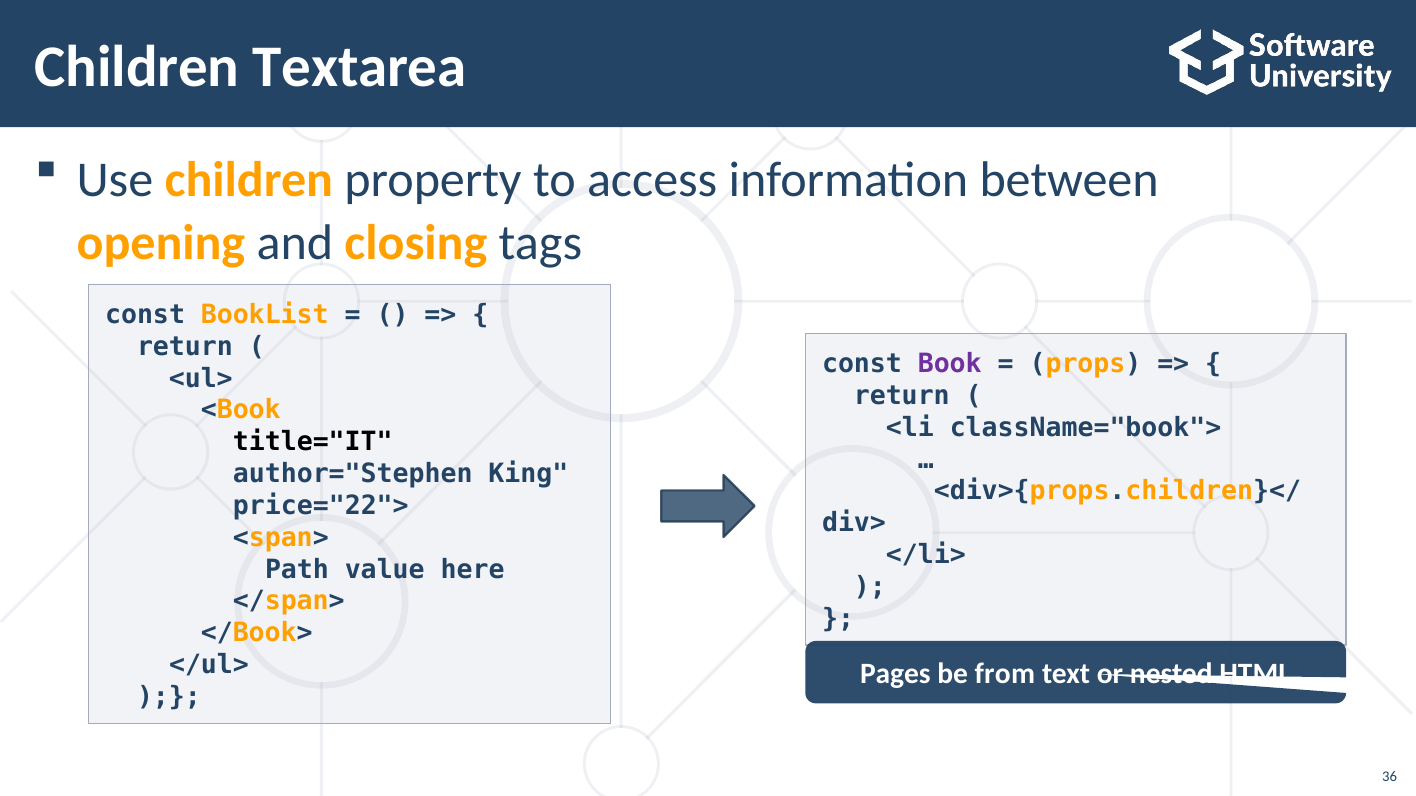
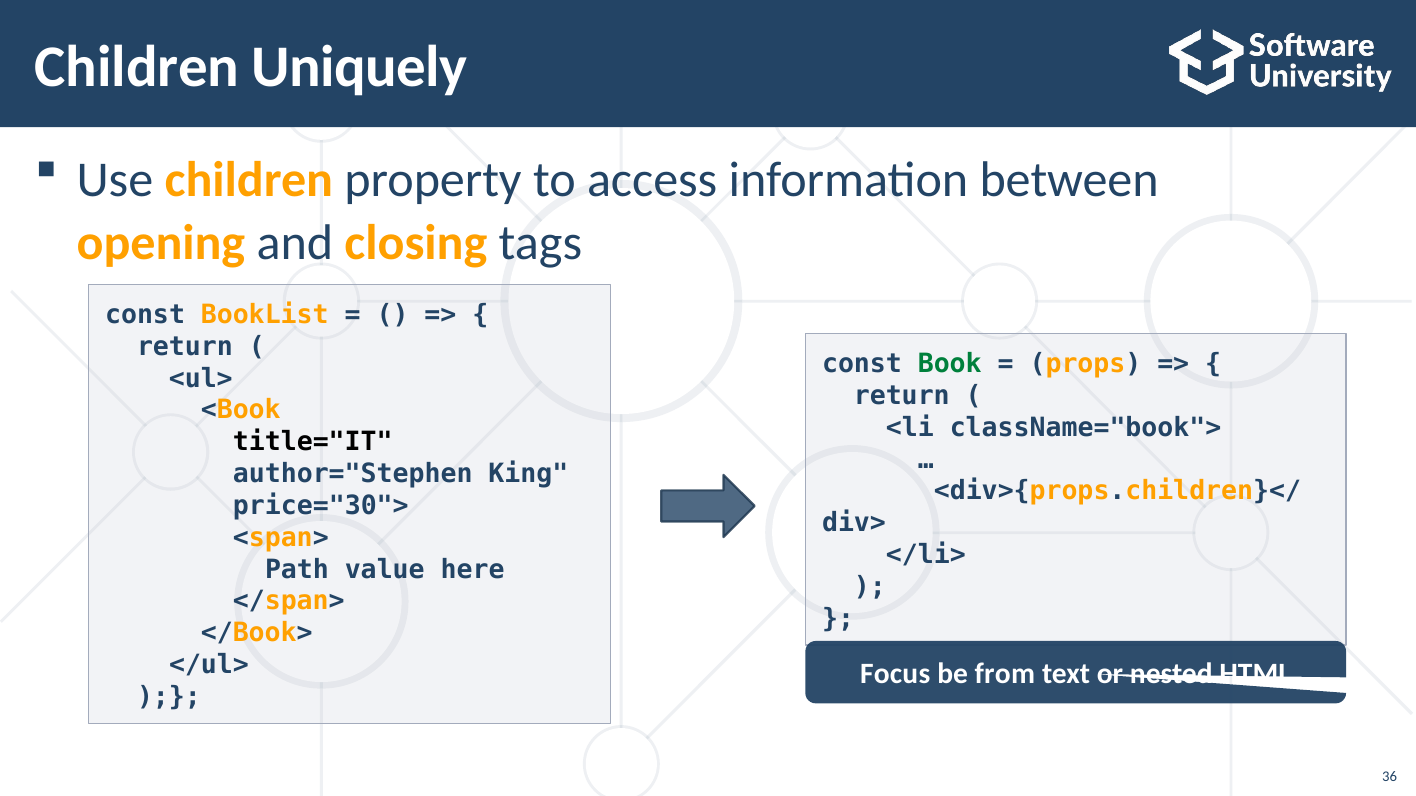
Textarea: Textarea -> Uniquely
Book colour: purple -> green
price="22">: price="22"> -> price="30">
Pages: Pages -> Focus
